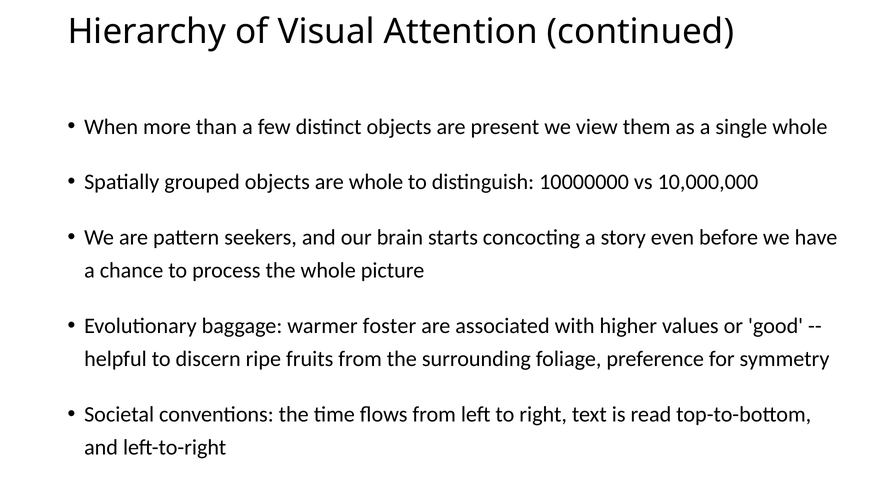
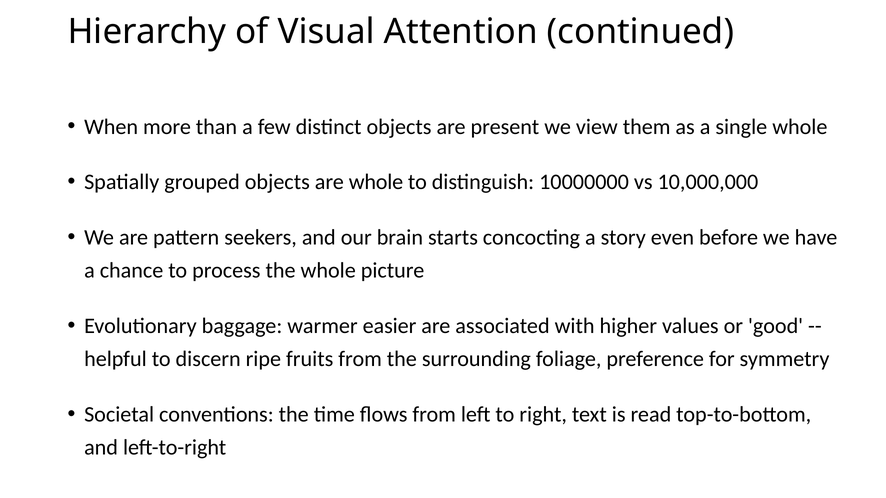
foster: foster -> easier
